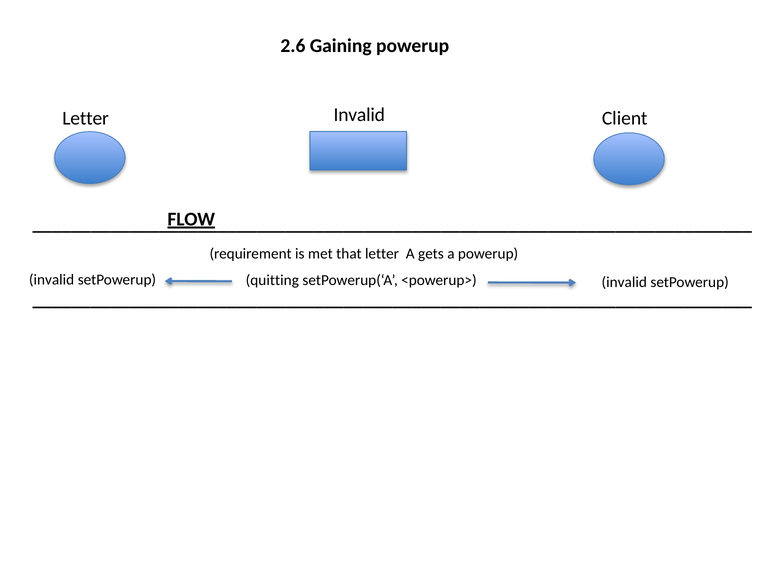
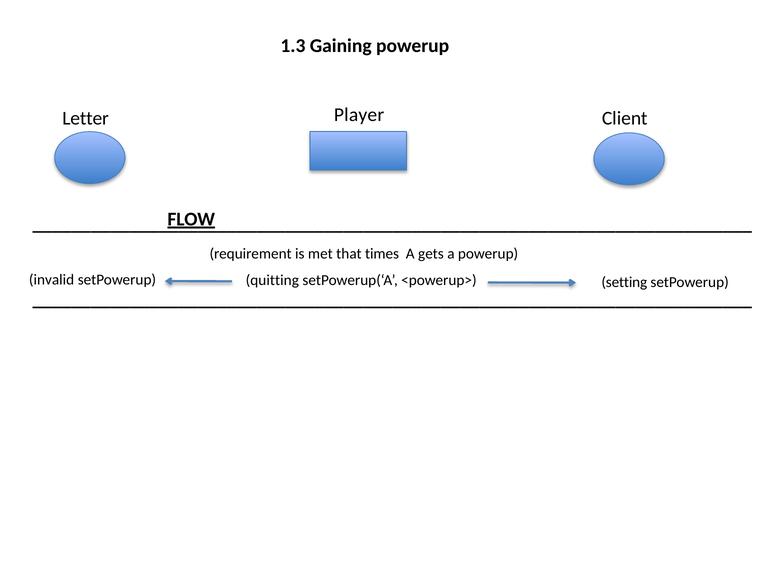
2.6: 2.6 -> 1.3
Invalid at (359, 115): Invalid -> Player
that letter: letter -> times
<powerup> invalid: invalid -> setting
